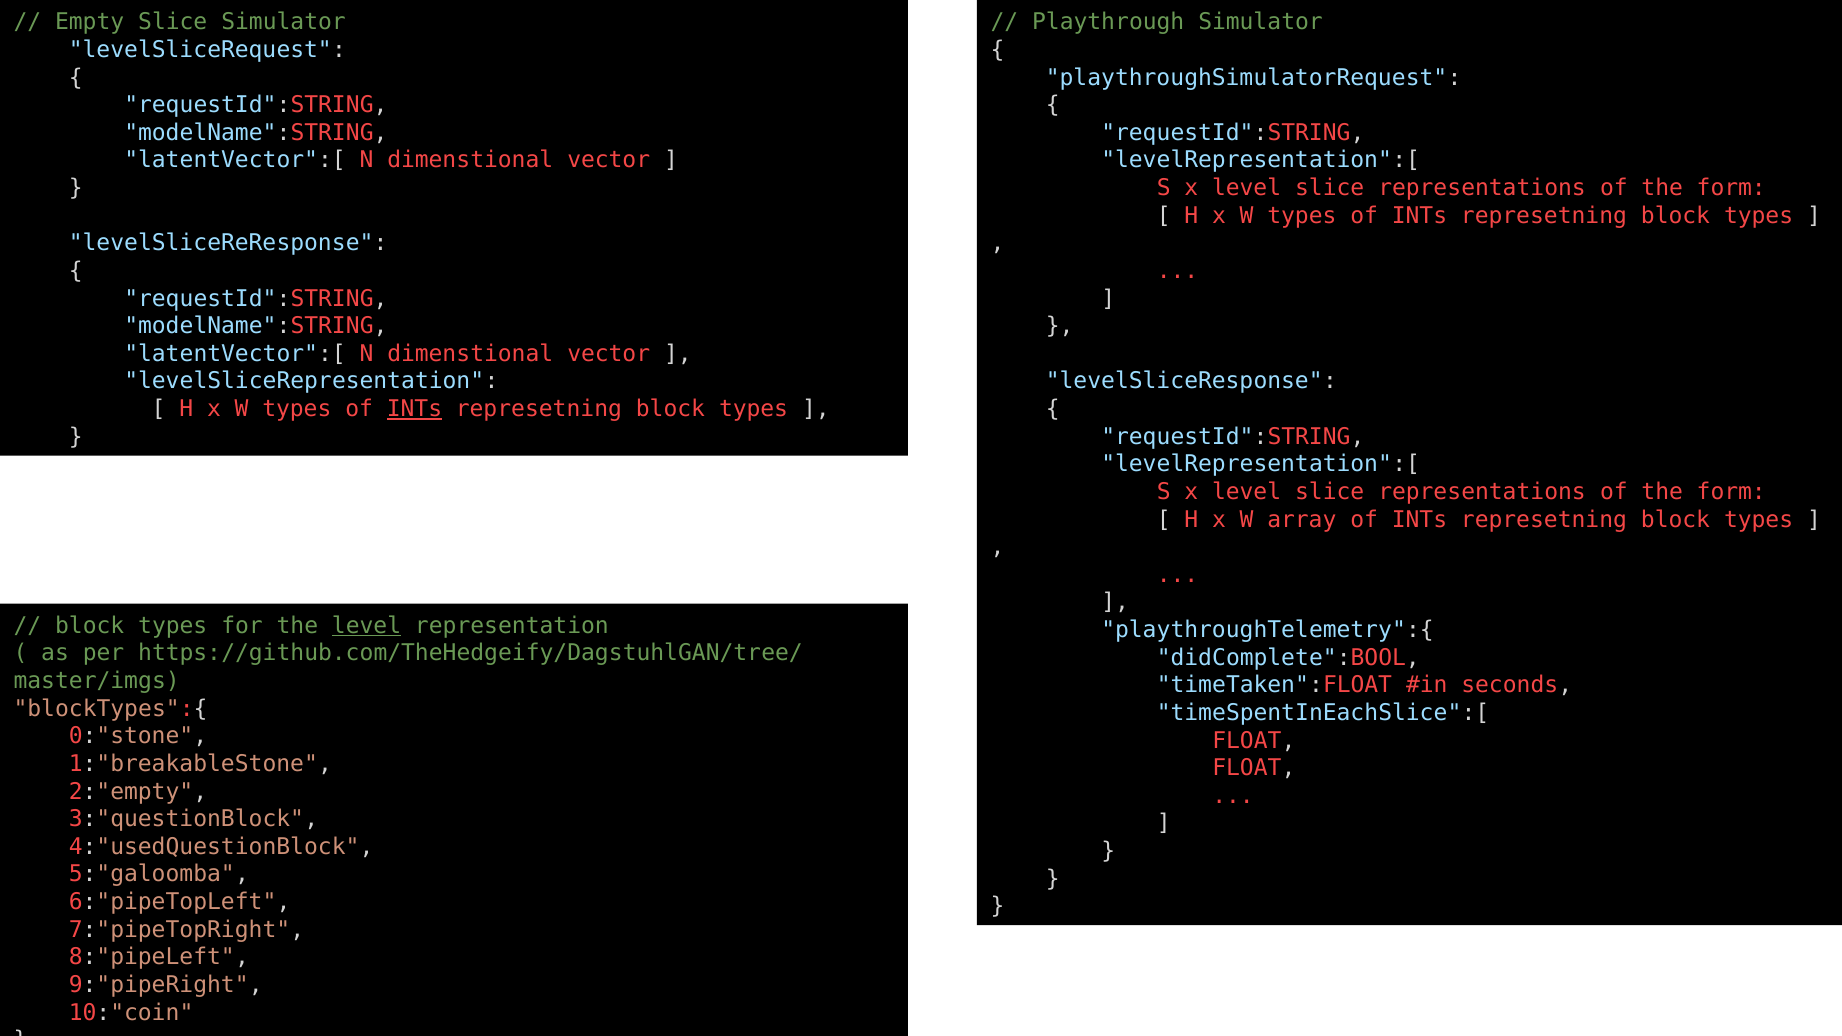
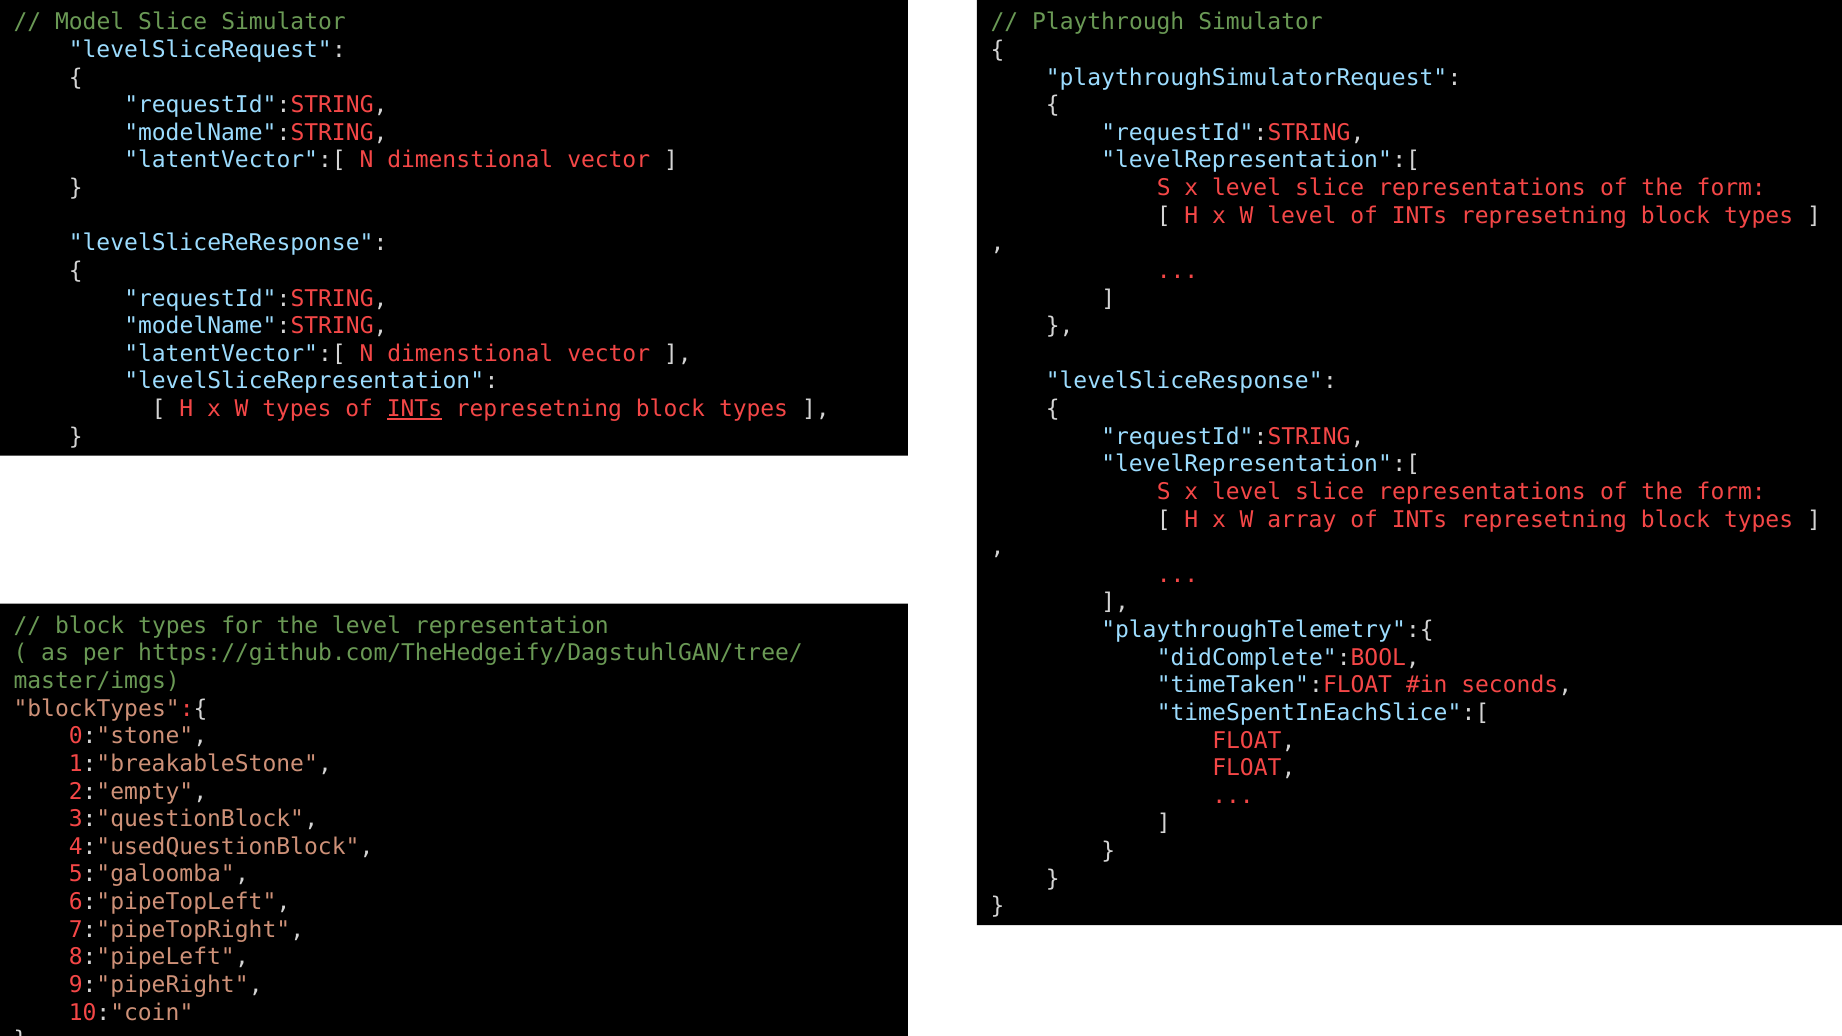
Empty: Empty -> Model
types at (1302, 216): types -> level
level at (367, 626) underline: present -> none
